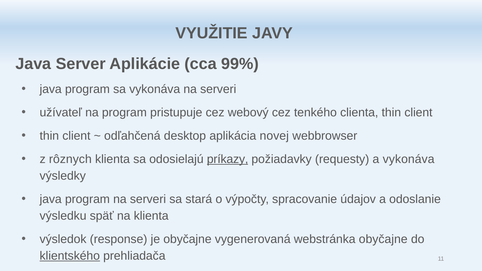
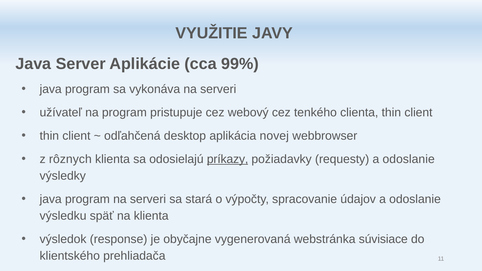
requesty a vykonáva: vykonáva -> odoslanie
webstránka obyčajne: obyčajne -> súvisiace
klientského underline: present -> none
